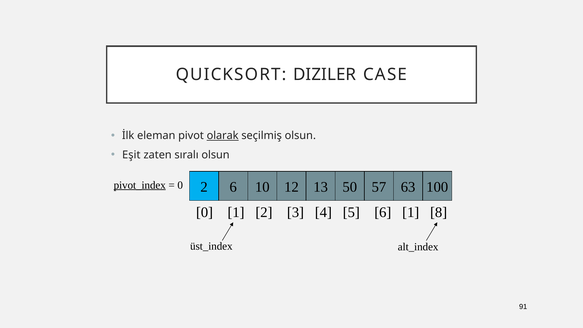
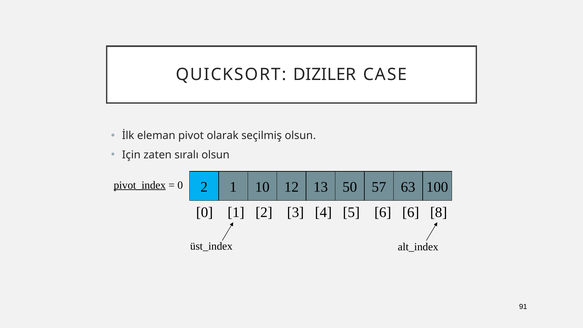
olarak underline: present -> none
Eşit: Eşit -> Için
2 6: 6 -> 1
6 1: 1 -> 6
